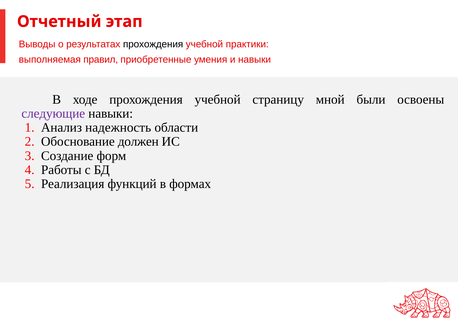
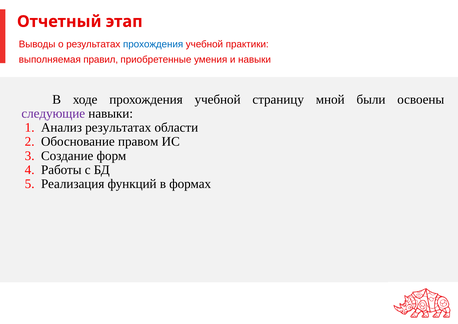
прохождения at (153, 44) colour: black -> blue
Анализ надежность: надежность -> результатах
должен: должен -> правом
